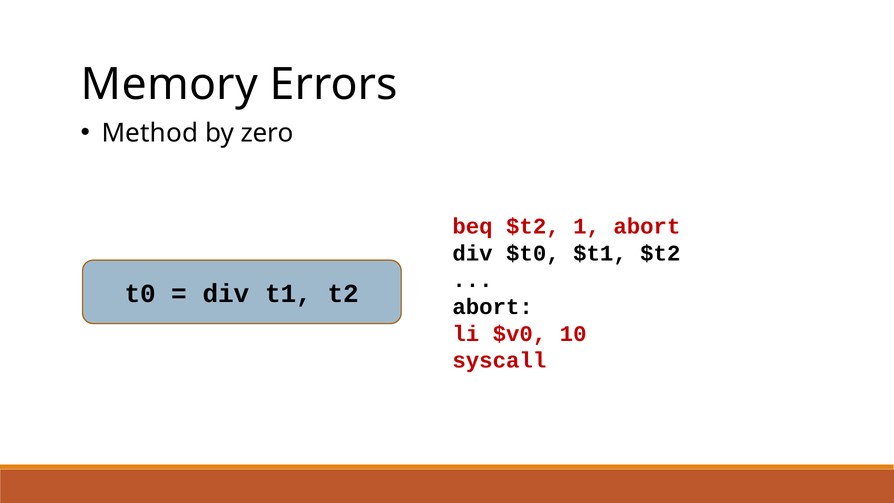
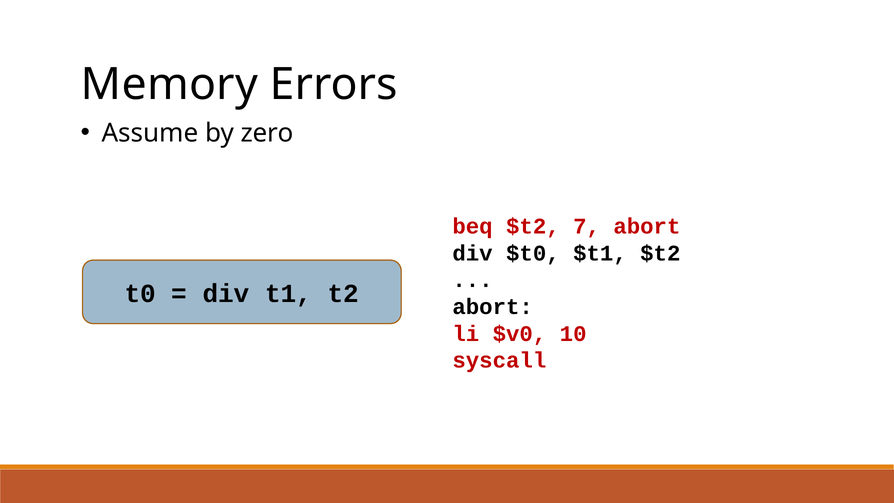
Method: Method -> Assume
1: 1 -> 7
